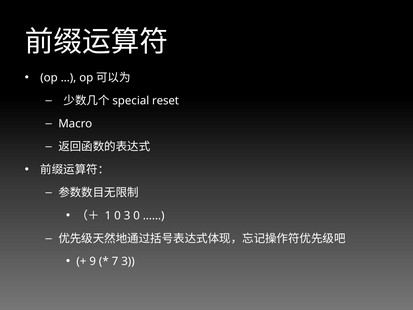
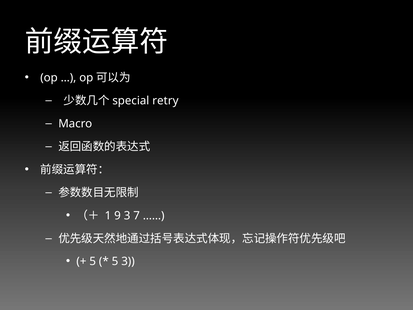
reset: reset -> retry
1 0: 0 -> 9
3 0: 0 -> 7
9 at (93, 261): 9 -> 5
7 at (115, 261): 7 -> 5
